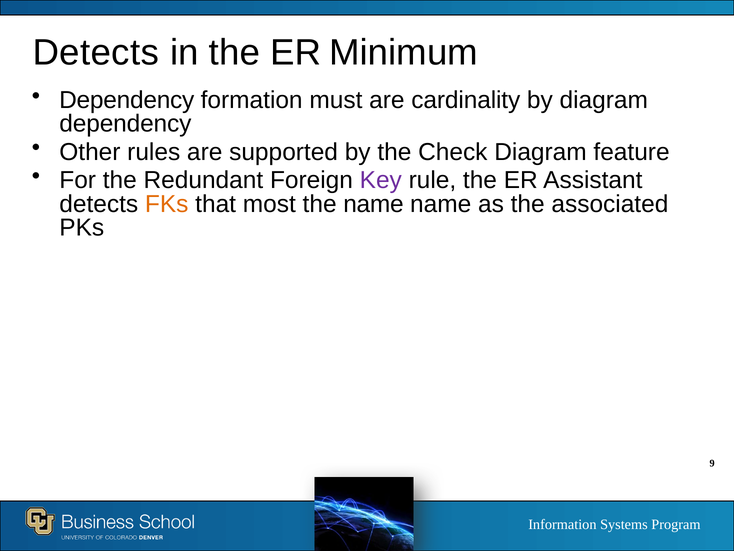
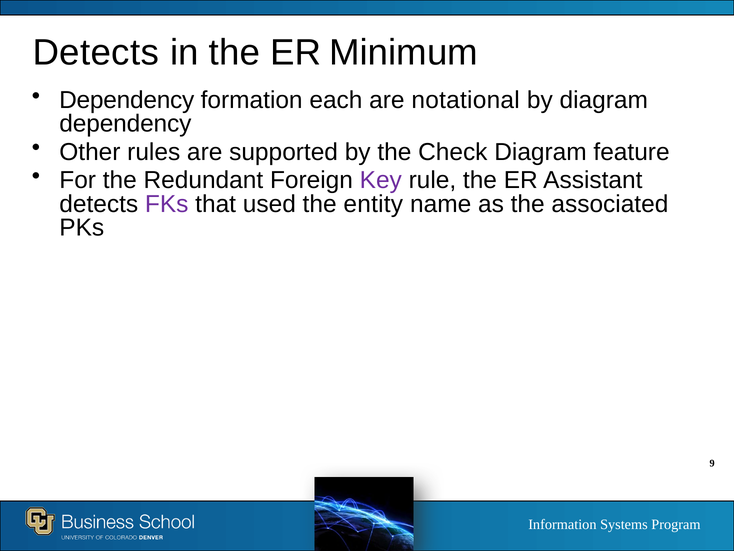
must: must -> each
cardinality: cardinality -> notational
FKs colour: orange -> purple
most: most -> used
the name: name -> entity
